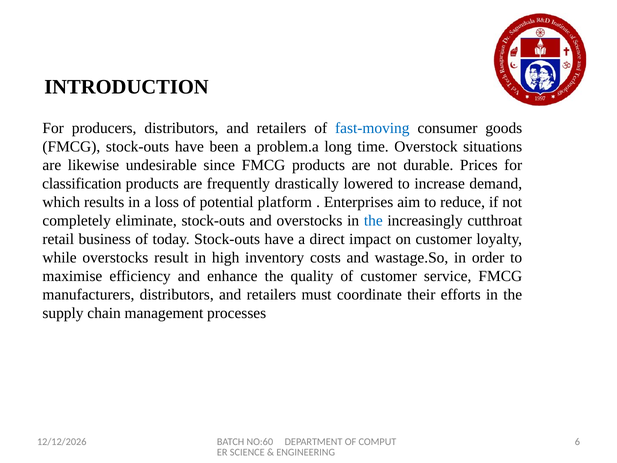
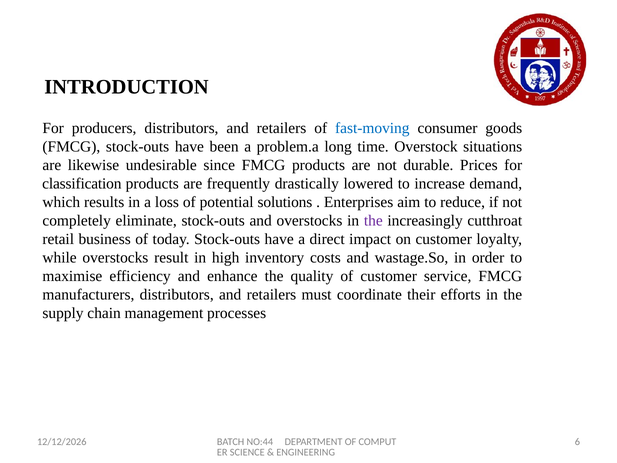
platform: platform -> solutions
the at (373, 221) colour: blue -> purple
NO:60: NO:60 -> NO:44
